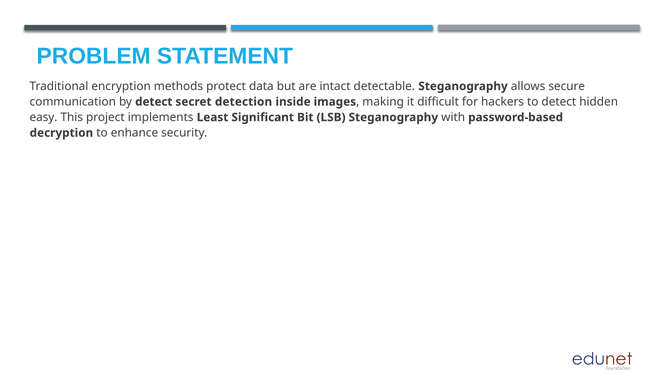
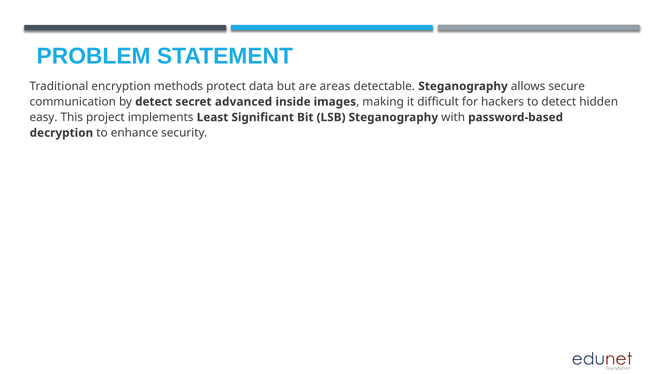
intact: intact -> areas
detection: detection -> advanced
